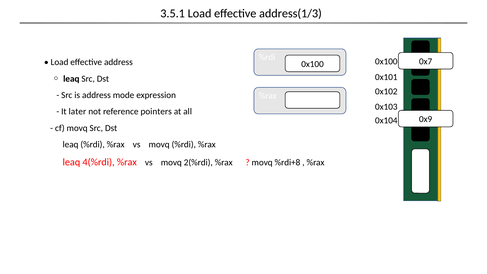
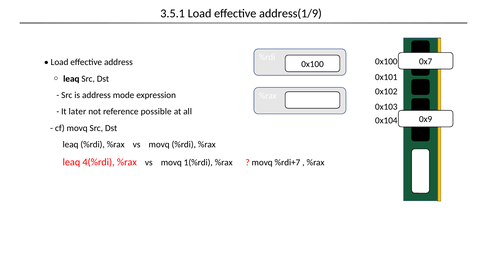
address(1/3: address(1/3 -> address(1/9
pointers: pointers -> possible
2(%rdi: 2(%rdi -> 1(%rdi
%rdi+8: %rdi+8 -> %rdi+7
